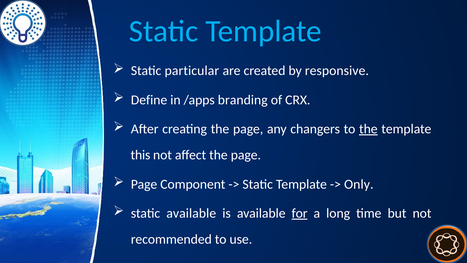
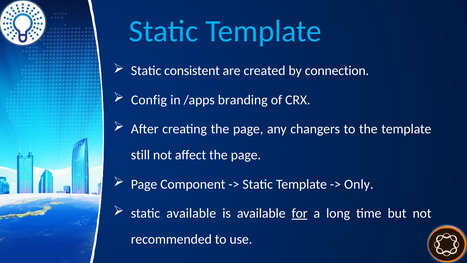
particular: particular -> consistent
responsive: responsive -> connection
Define: Define -> Config
the at (368, 129) underline: present -> none
this: this -> still
